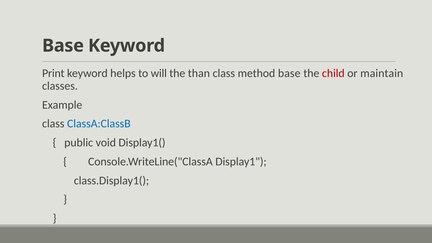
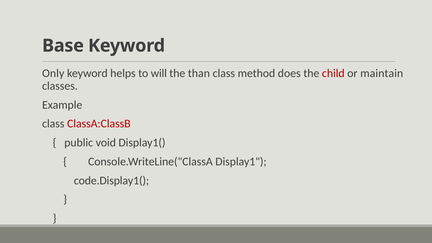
Print: Print -> Only
method base: base -> does
ClassA:ClassB colour: blue -> red
class.Display1(: class.Display1( -> code.Display1(
